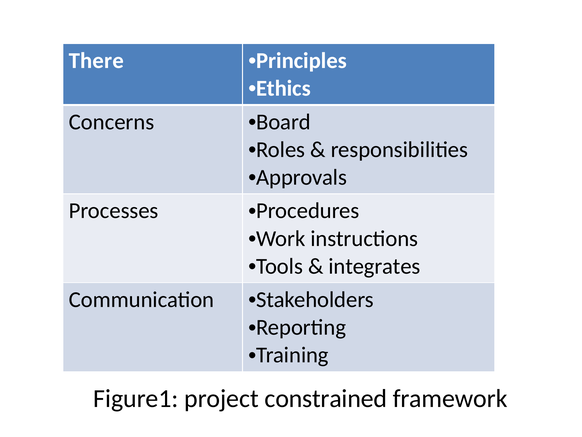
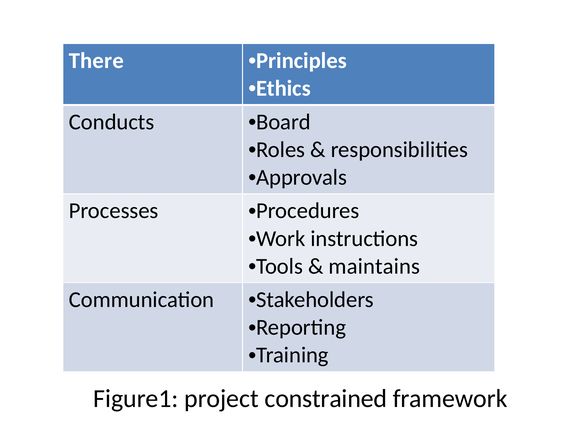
Concerns: Concerns -> Conducts
integrates: integrates -> maintains
